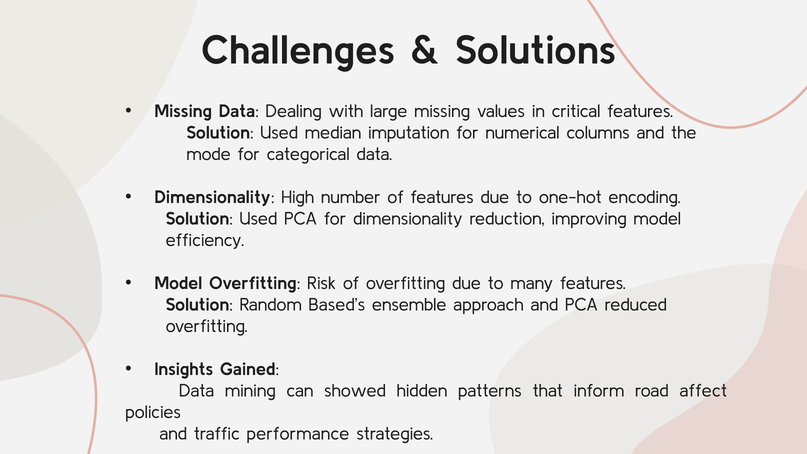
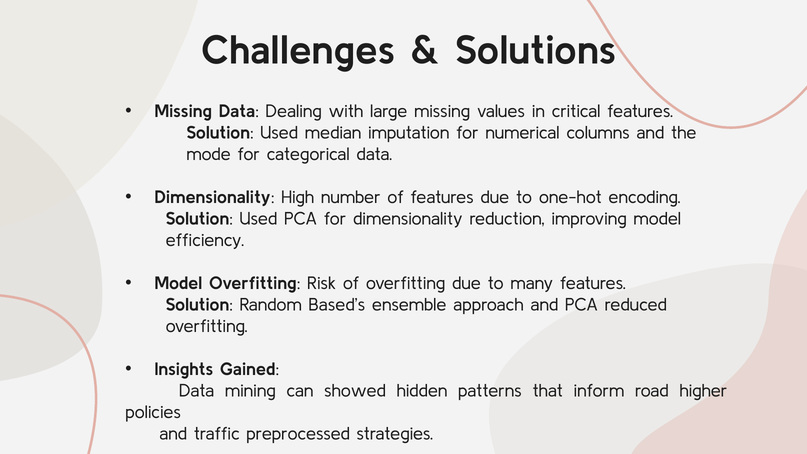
affect: affect -> higher
performance: performance -> preprocessed
